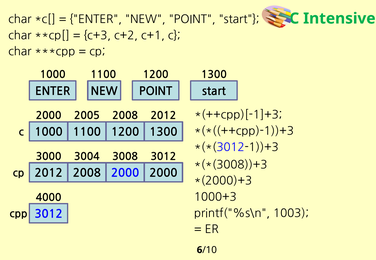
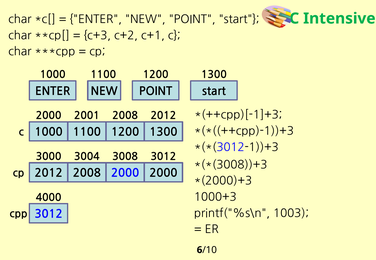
2005: 2005 -> 2001
